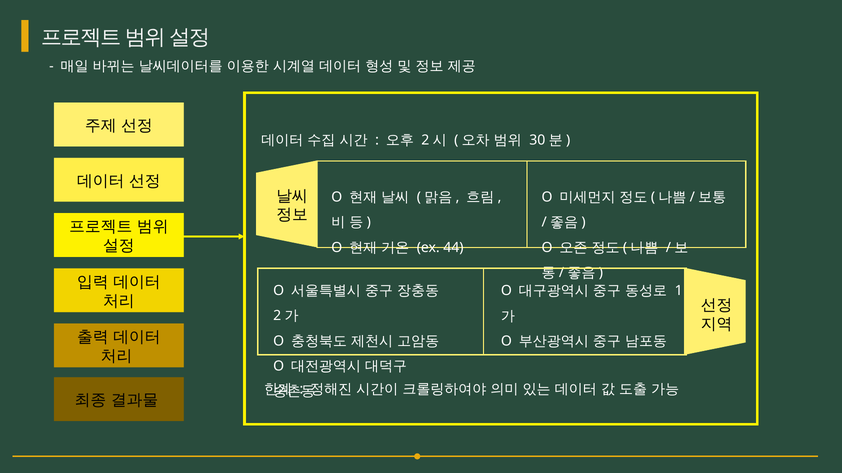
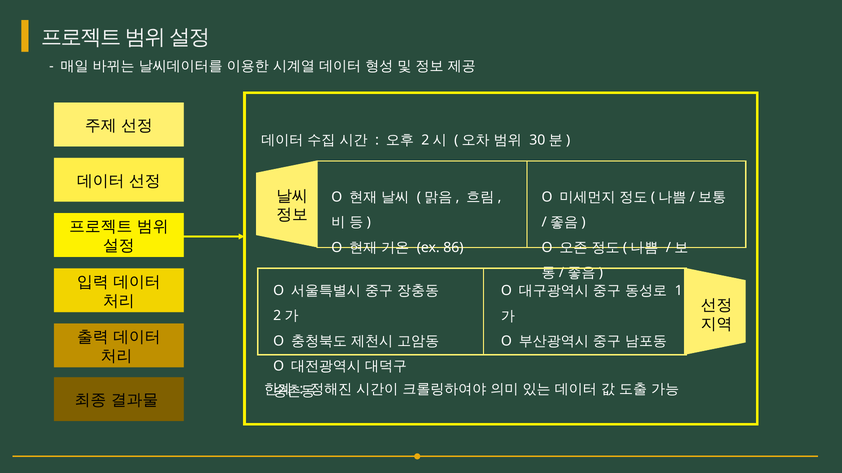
44: 44 -> 86
